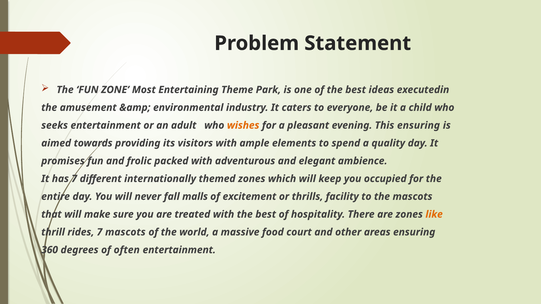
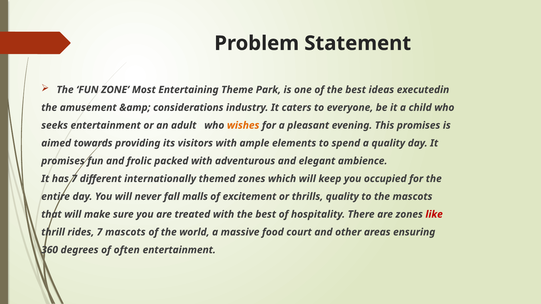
environmental: environmental -> considerations
This ensuring: ensuring -> promises
thrills facility: facility -> quality
like colour: orange -> red
